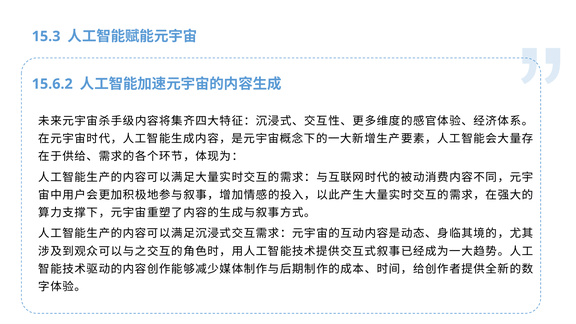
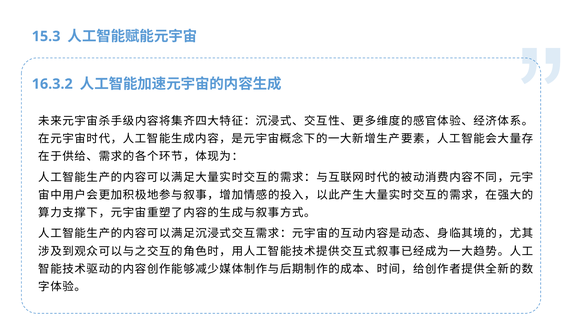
15.6.2: 15.6.2 -> 16.3.2
